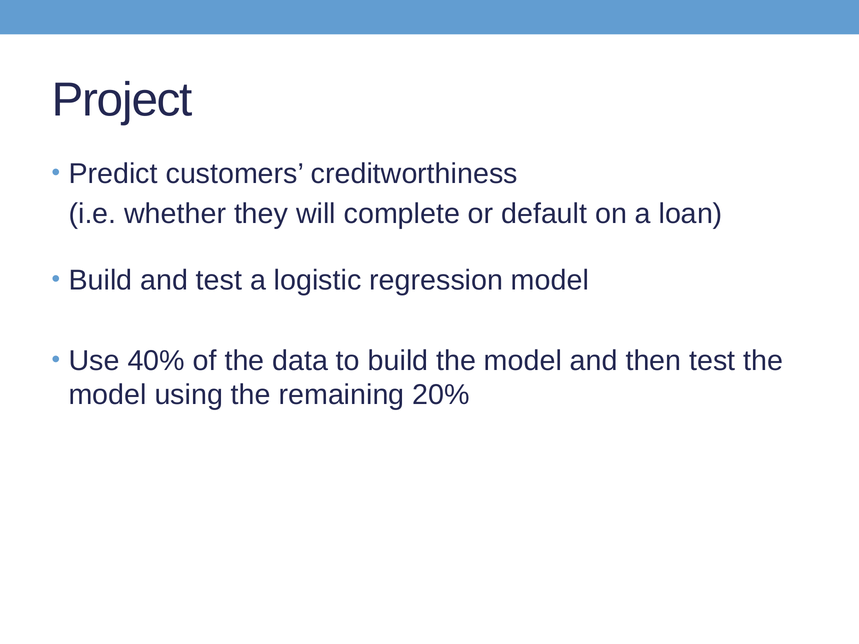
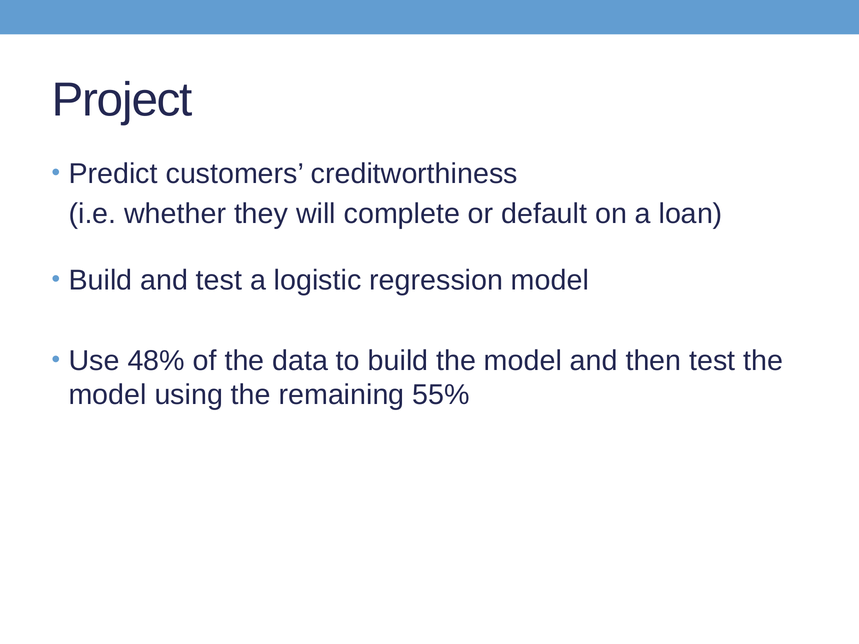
40%: 40% -> 48%
20%: 20% -> 55%
